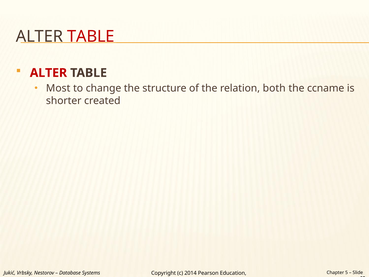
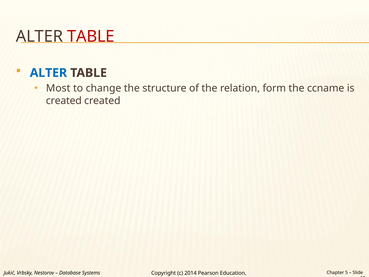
ALTER at (48, 73) colour: red -> blue
both: both -> form
shorter at (64, 101): shorter -> created
